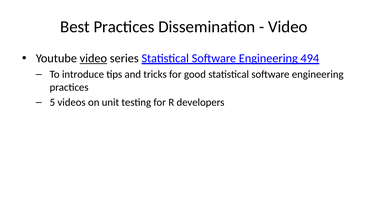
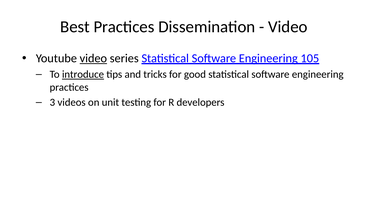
494: 494 -> 105
introduce underline: none -> present
5: 5 -> 3
